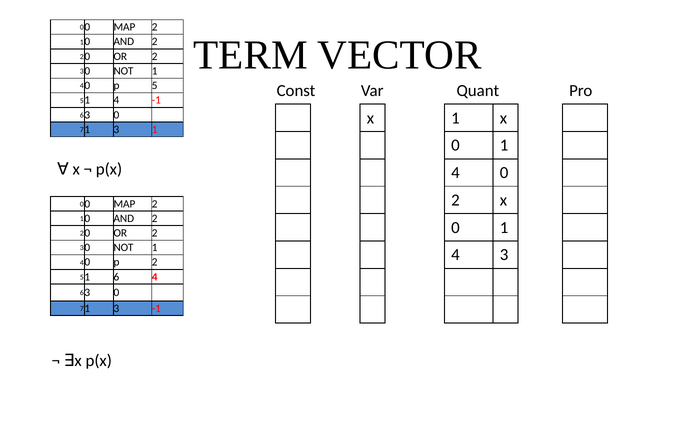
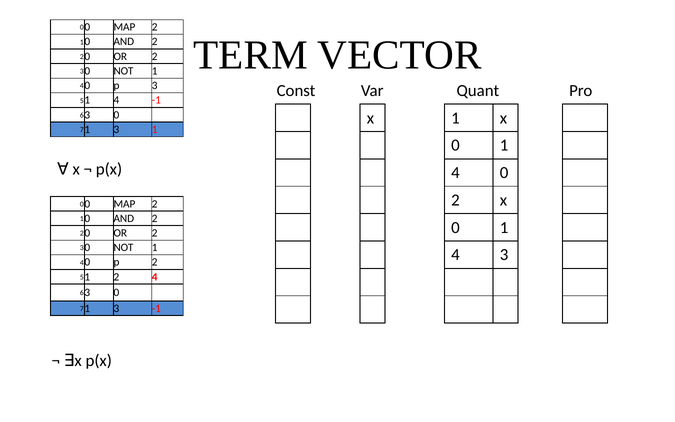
p 5: 5 -> 3
6 at (116, 277): 6 -> 2
